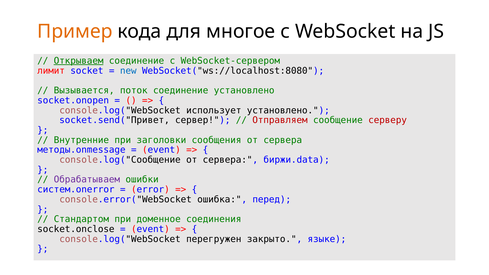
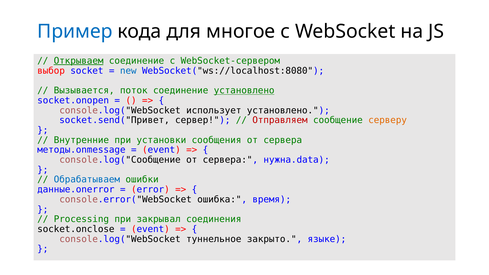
Пример colour: orange -> blue
лимит: лимит -> выбор
установлено at (244, 91) underline: none -> present
серверу colour: red -> orange
заголовки: заголовки -> установки
биржи.data: биржи.data -> нужна.data
Обрабатываем colour: purple -> blue
систем.onerror: систем.onerror -> данные.onerror
перед: перед -> время
Стандартом: Стандартом -> Processing
доменное: доменное -> закрывал
перегружен: перегружен -> туннельное
